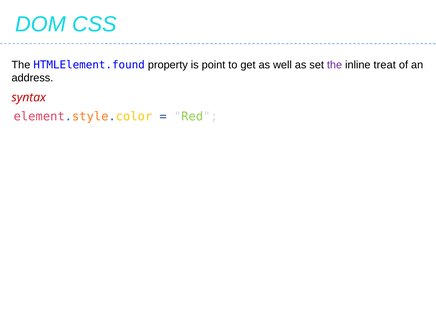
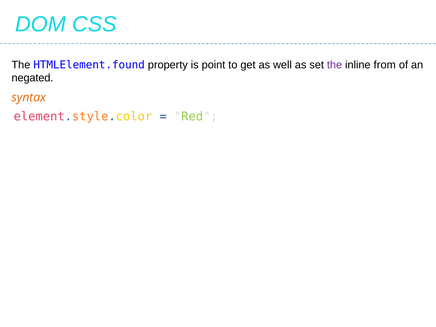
treat: treat -> from
address: address -> negated
syntax colour: red -> orange
